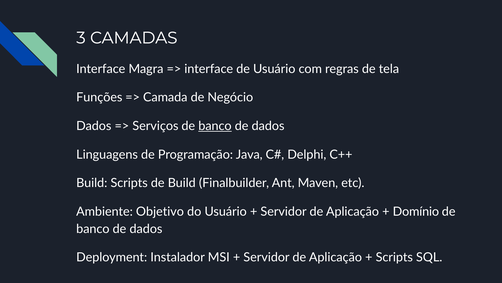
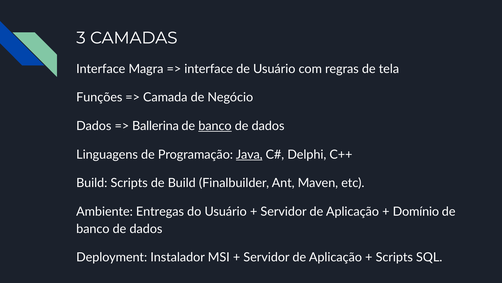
Serviços: Serviços -> Ballerina
Java underline: none -> present
Objetivo: Objetivo -> Entregas
